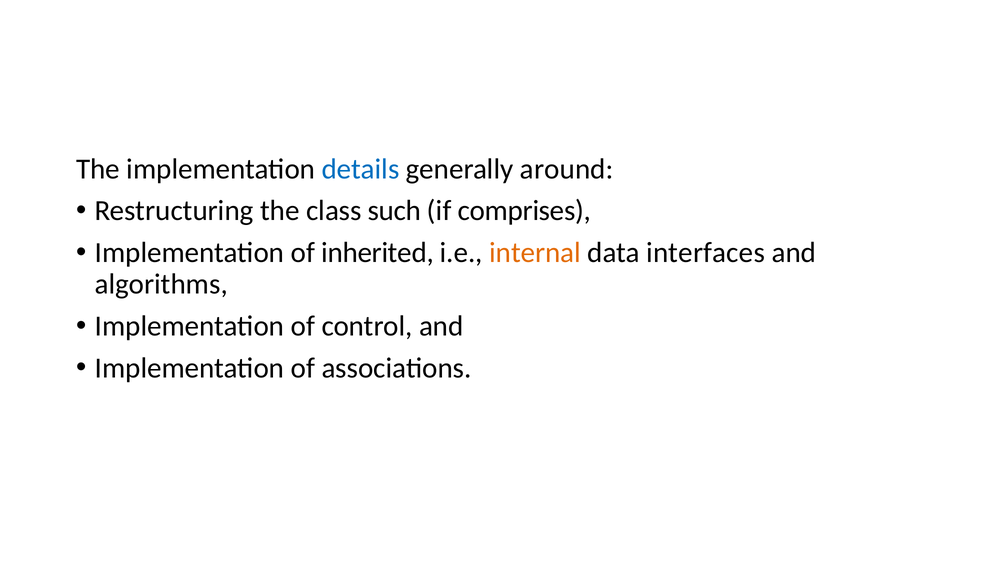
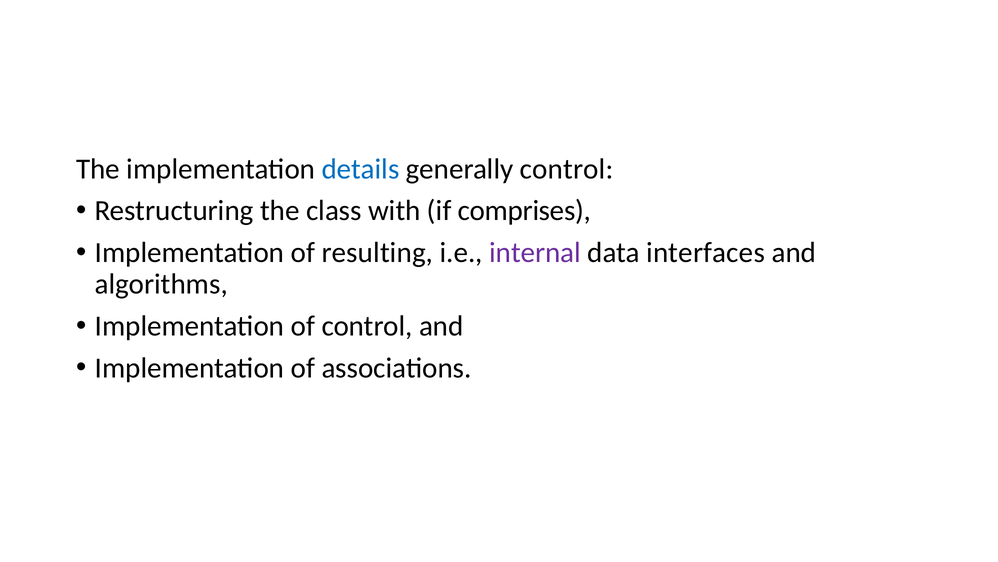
generally around: around -> control
such: such -> with
inherited: inherited -> resulting
internal colour: orange -> purple
